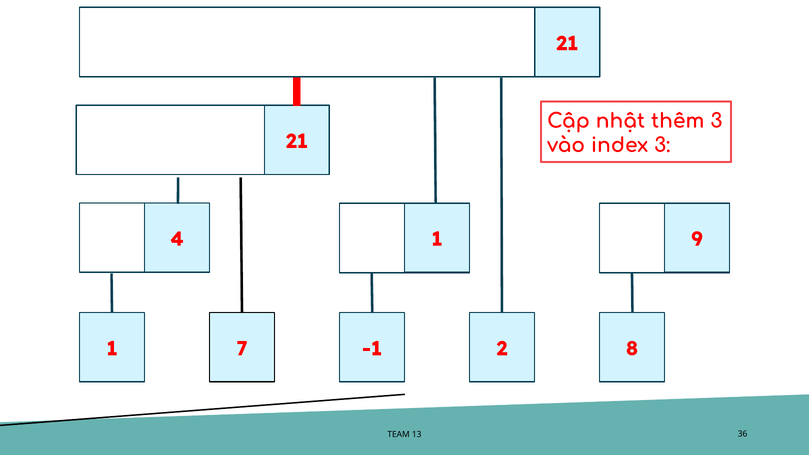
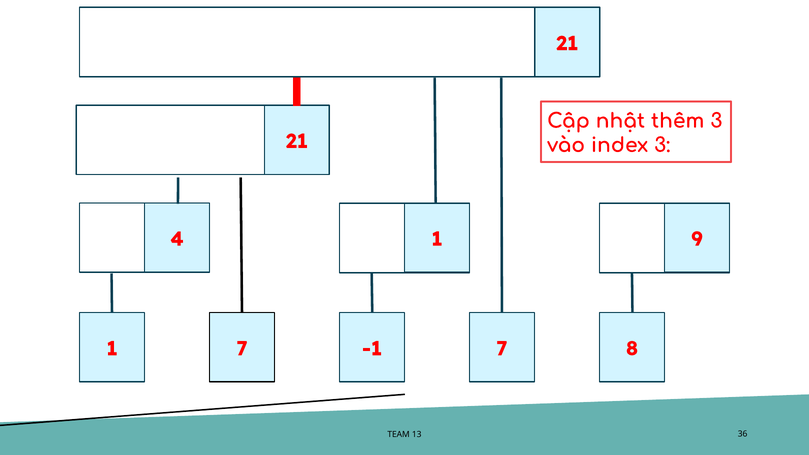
-1 2: 2 -> 7
